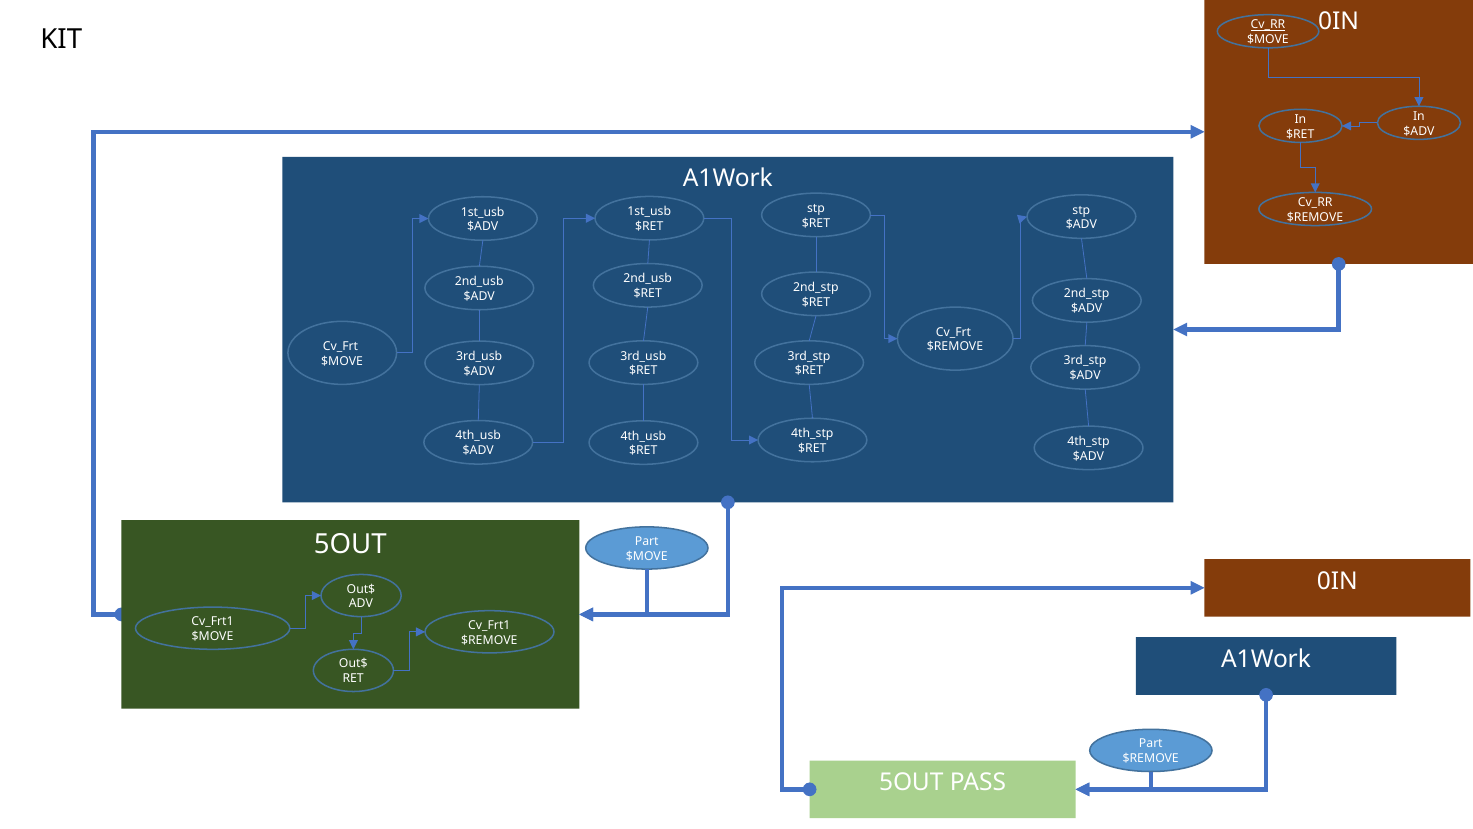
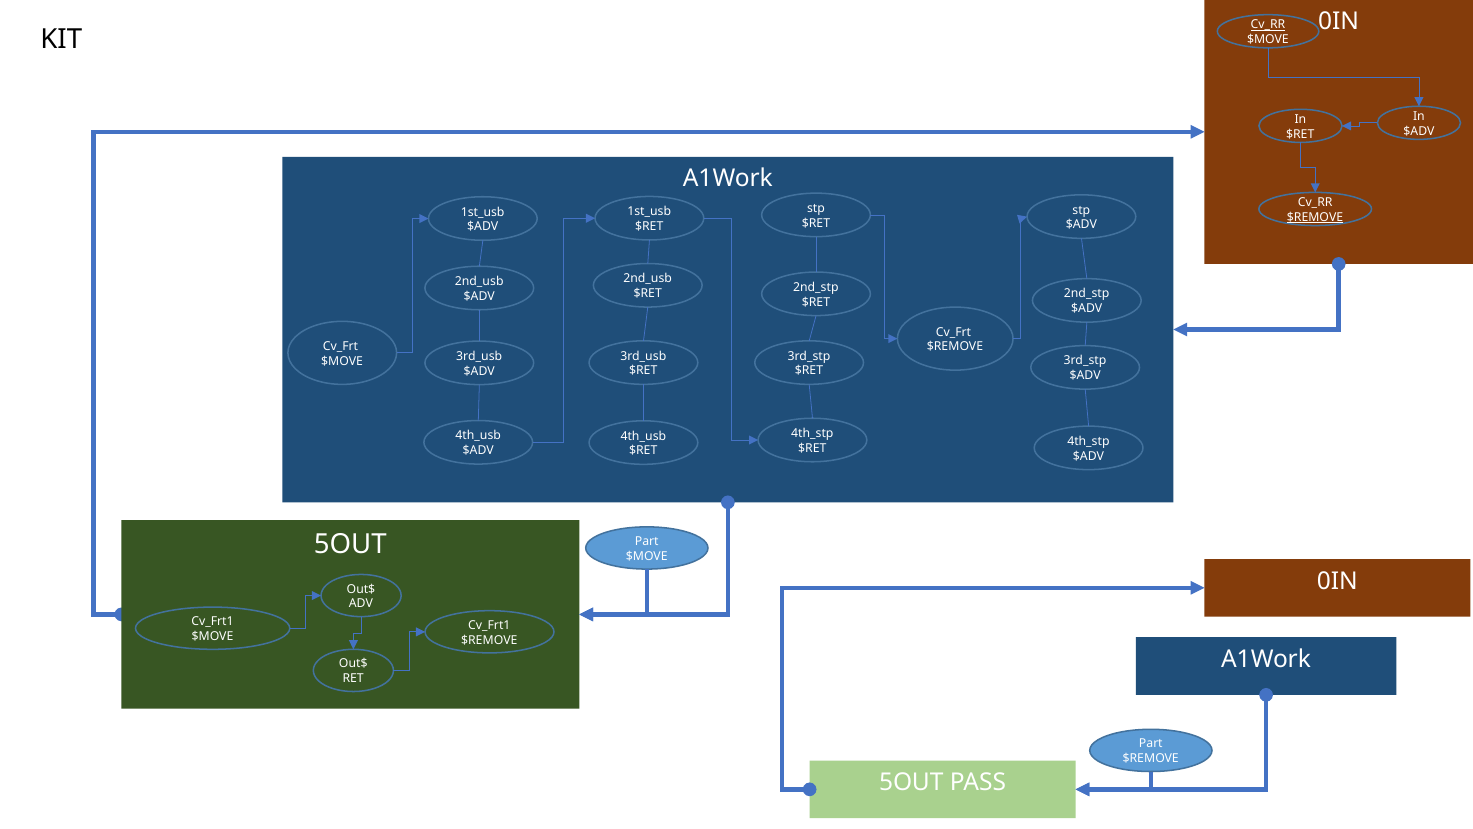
$REMOVE at (1315, 217) underline: none -> present
